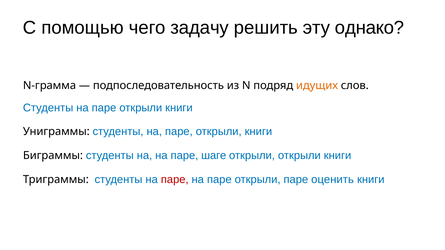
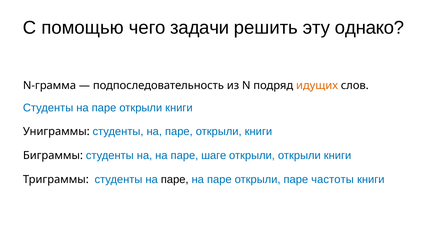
задачу: задачу -> задачи
паре at (175, 180) colour: red -> black
оценить: оценить -> частоты
